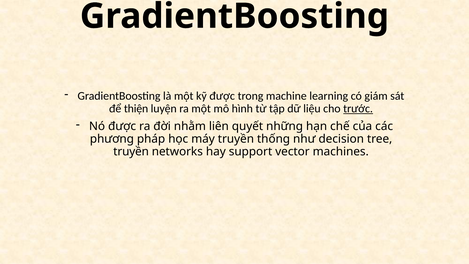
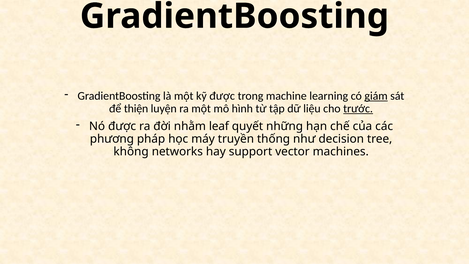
giám underline: none -> present
liên: liên -> leaf
truyền at (131, 151): truyền -> không
